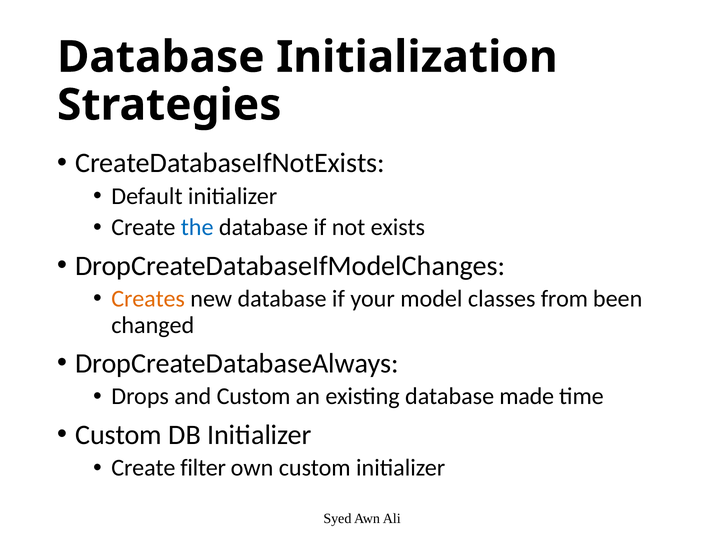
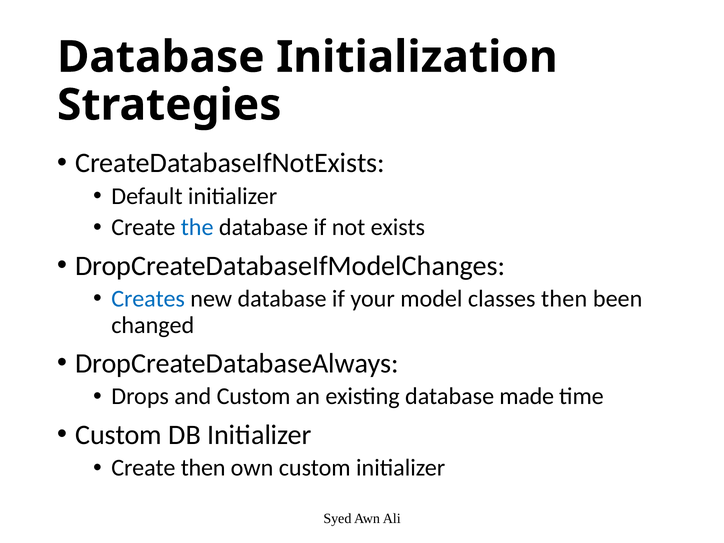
Creates colour: orange -> blue
classes from: from -> then
Create filter: filter -> then
